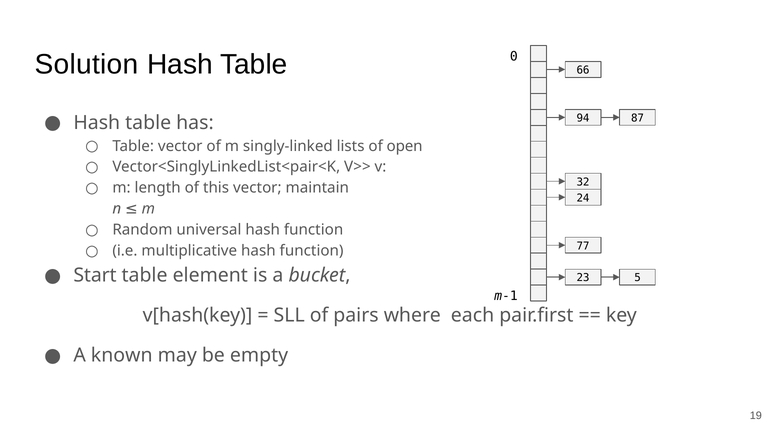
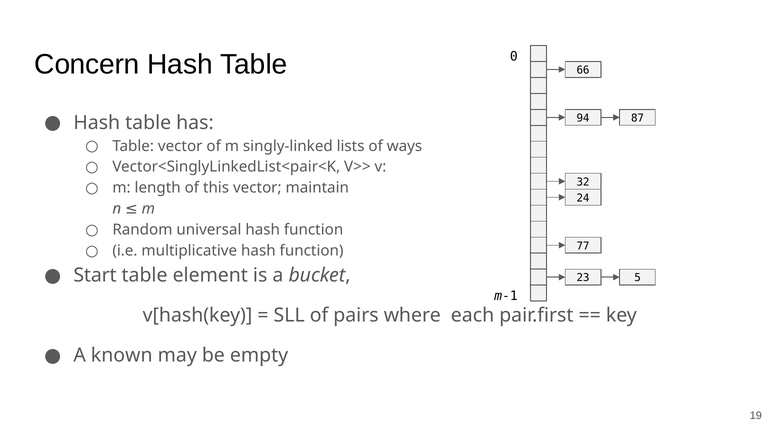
Solution: Solution -> Concern
open: open -> ways
